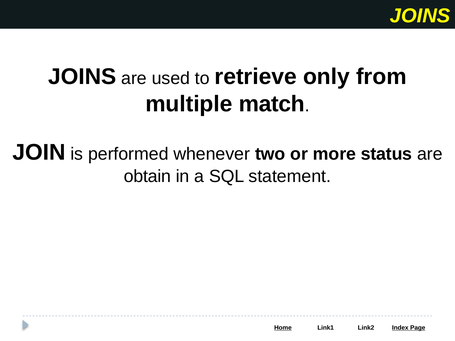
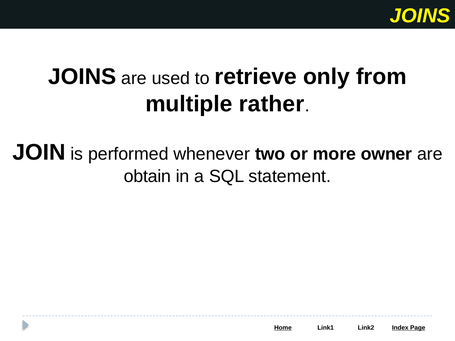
match: match -> rather
status: status -> owner
